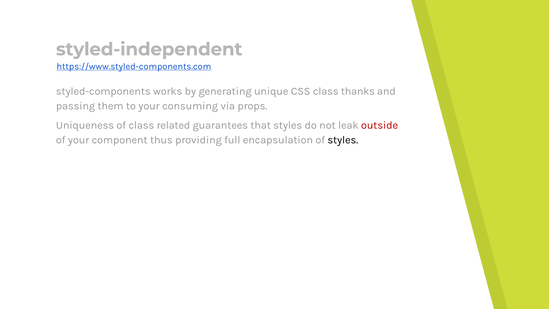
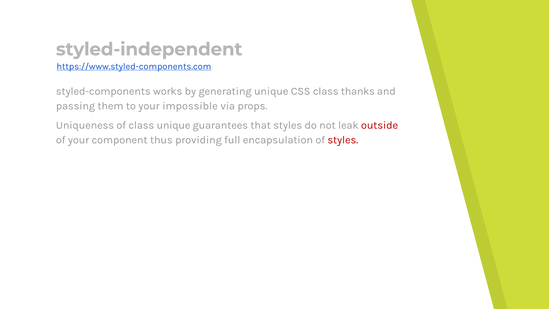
consuming: consuming -> impossible
class related: related -> unique
styles at (343, 140) colour: black -> red
